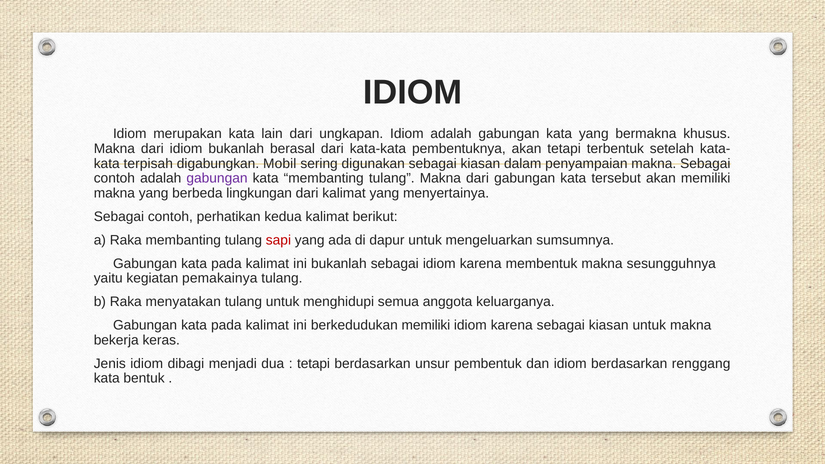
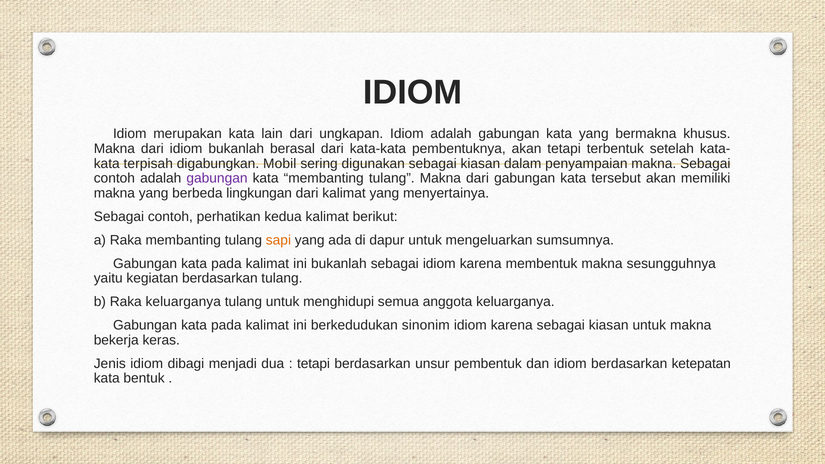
sapi colour: red -> orange
kegiatan pemakainya: pemakainya -> berdasarkan
Raka menyatakan: menyatakan -> keluarganya
berkedudukan memiliki: memiliki -> sinonim
renggang: renggang -> ketepatan
